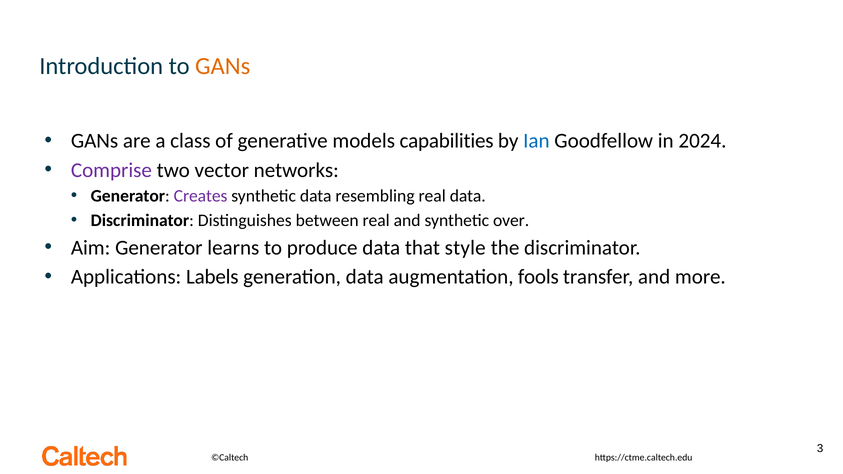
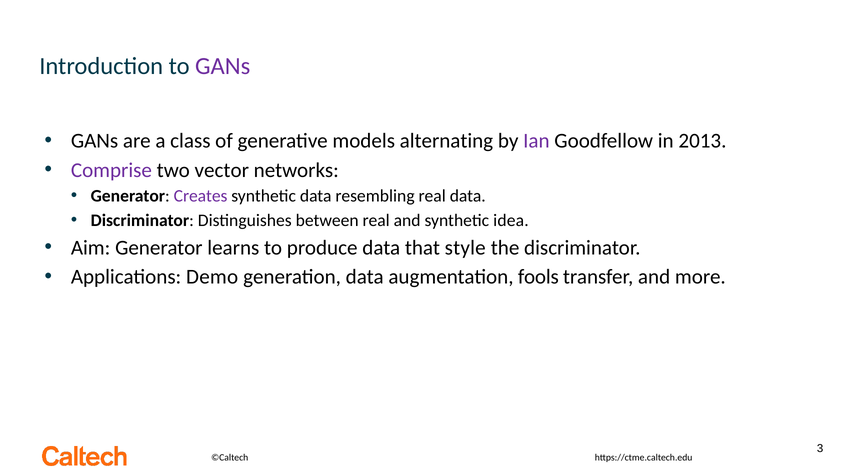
GANs at (223, 66) colour: orange -> purple
capabilities: capabilities -> alternating
Ian colour: blue -> purple
2024: 2024 -> 2013
over: over -> idea
Labels: Labels -> Demo
